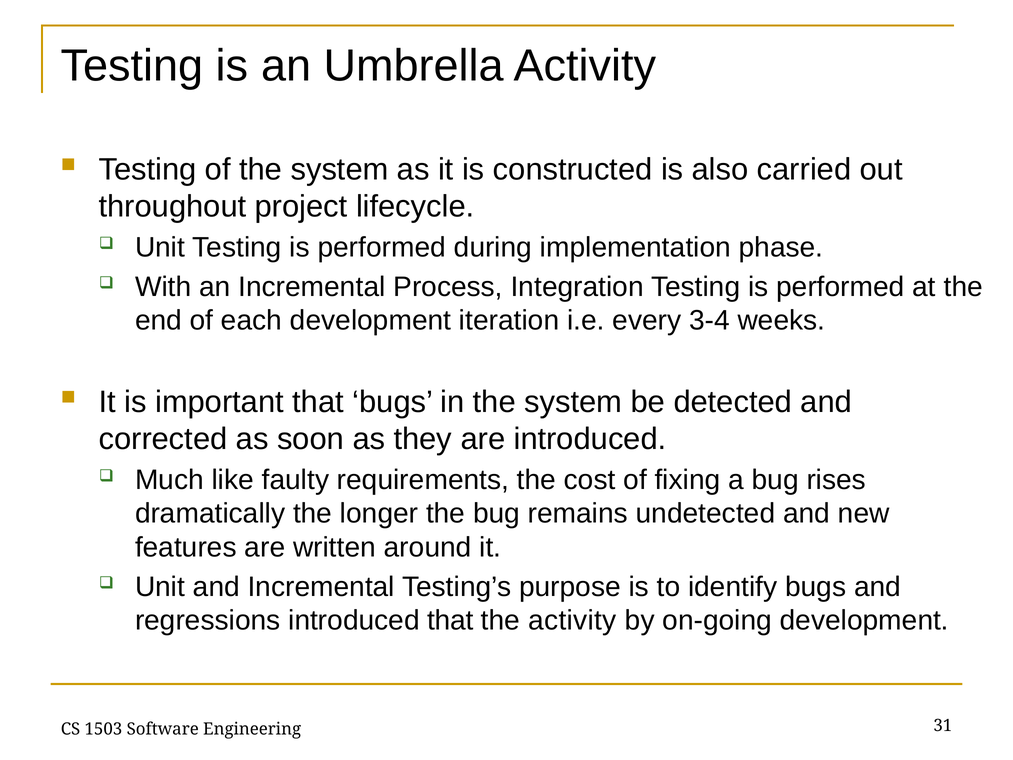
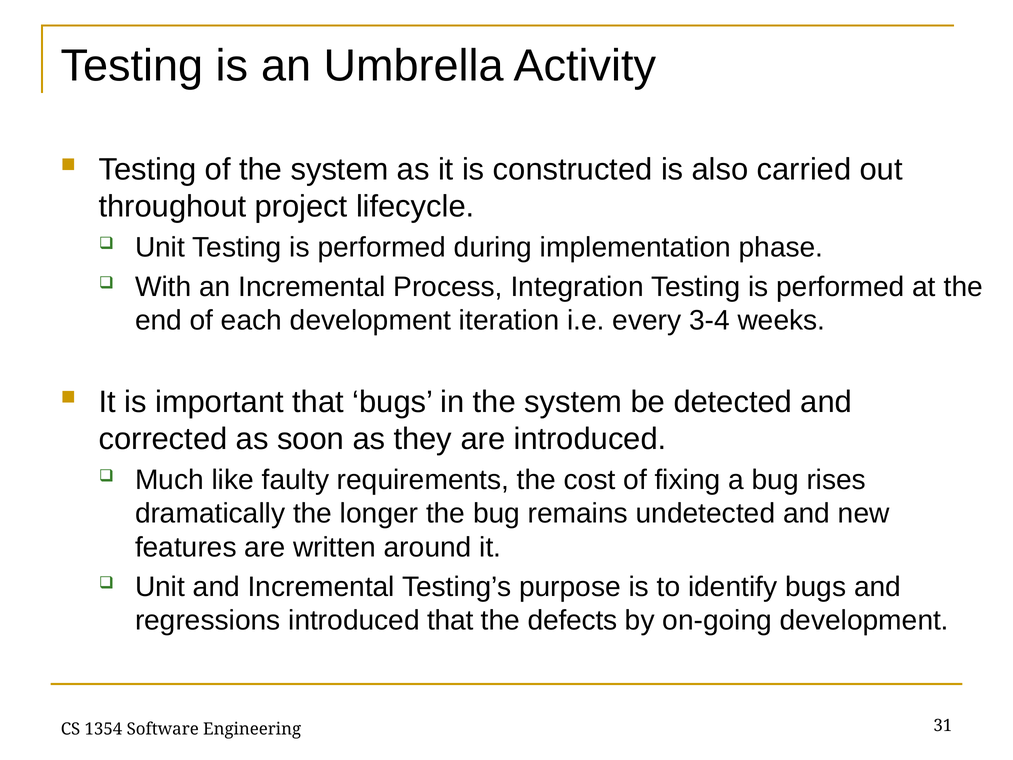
the activity: activity -> defects
1503: 1503 -> 1354
